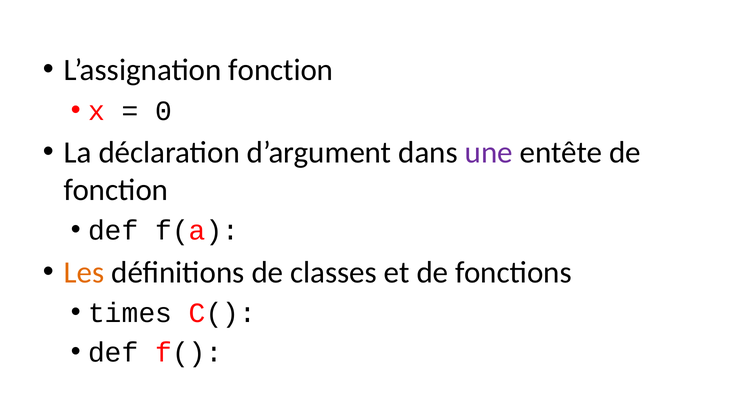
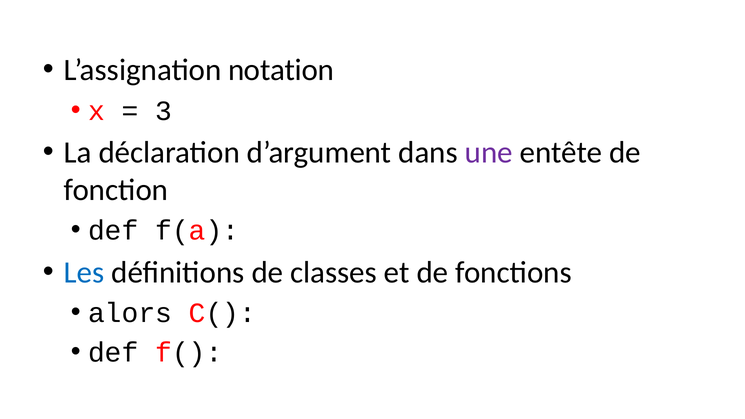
L’assignation fonction: fonction -> notation
0: 0 -> 3
Les colour: orange -> blue
times: times -> alors
